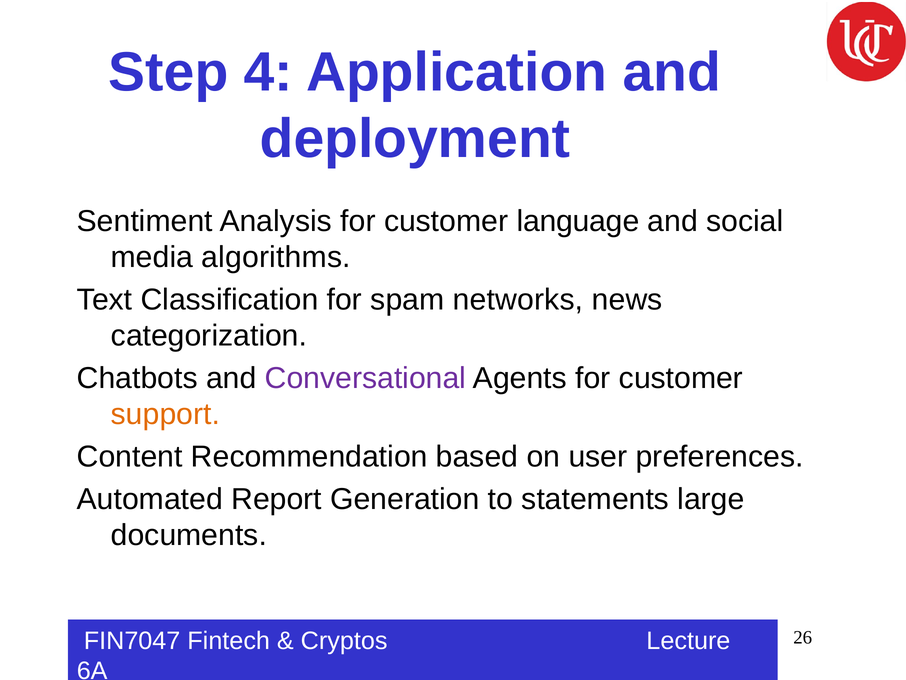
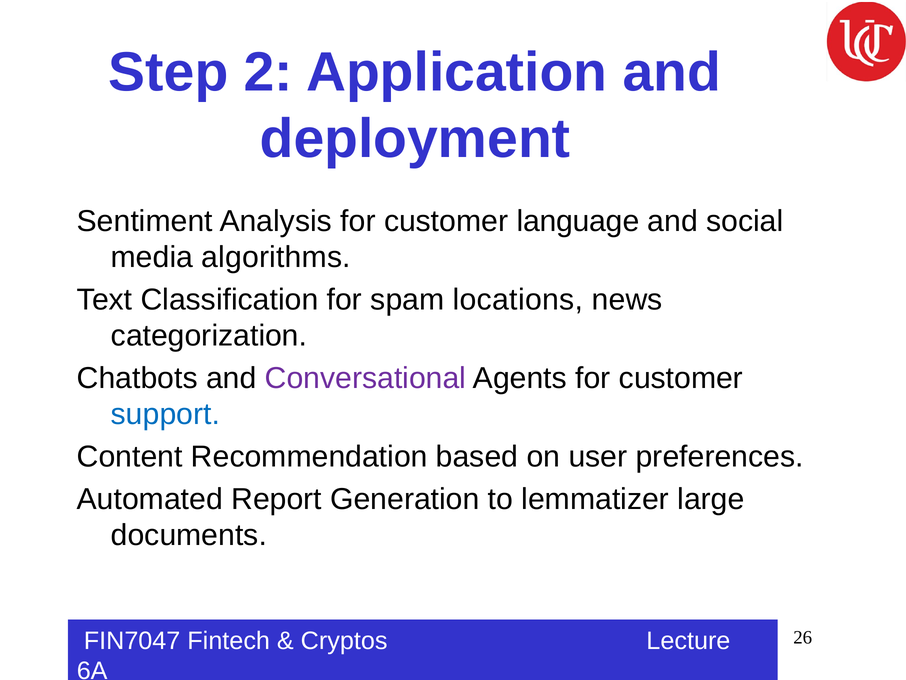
4: 4 -> 2
networks: networks -> locations
support colour: orange -> blue
statements: statements -> lemmatizer
